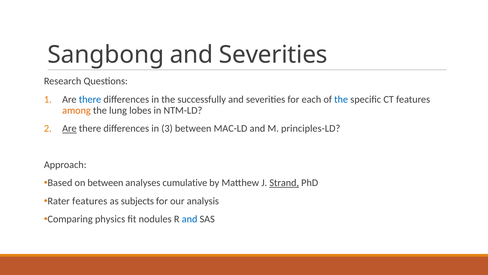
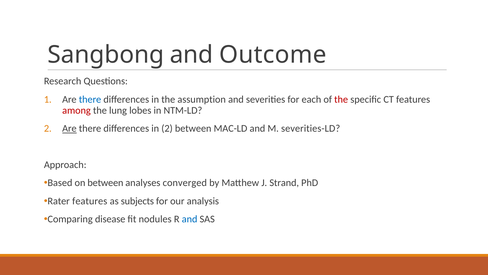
Severities at (273, 55): Severities -> Outcome
successfully: successfully -> assumption
the at (341, 99) colour: blue -> red
among colour: orange -> red
in 3: 3 -> 2
principles-LD: principles-LD -> severities-LD
cumulative: cumulative -> converged
Strand underline: present -> none
physics: physics -> disease
